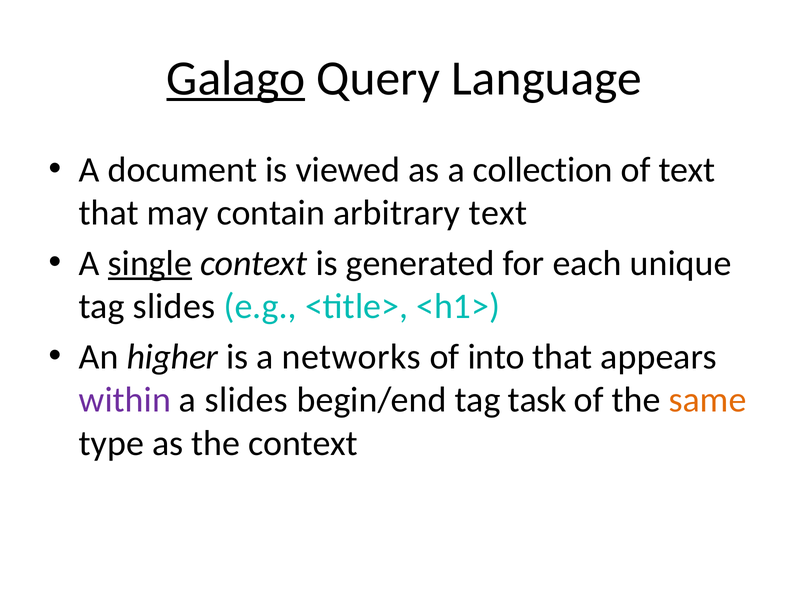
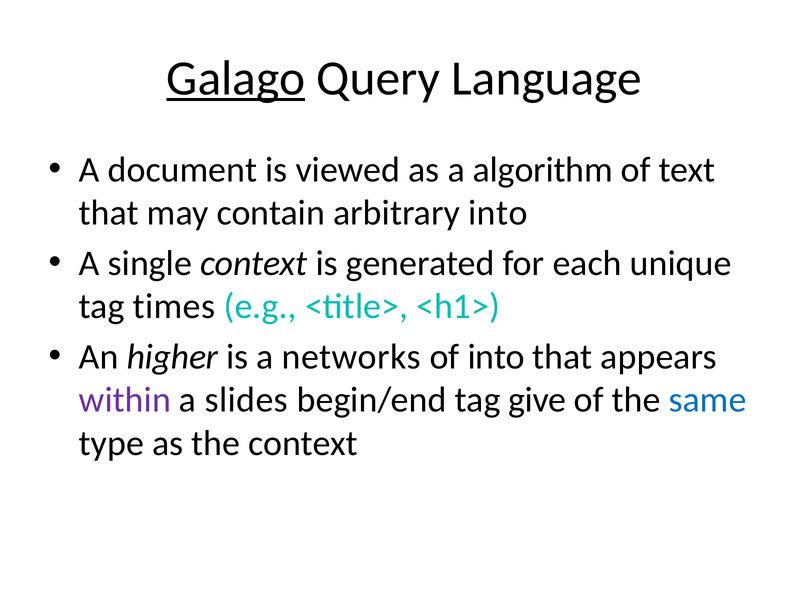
collection: collection -> algorithm
arbitrary text: text -> into
single underline: present -> none
tag slides: slides -> times
task: task -> give
same colour: orange -> blue
